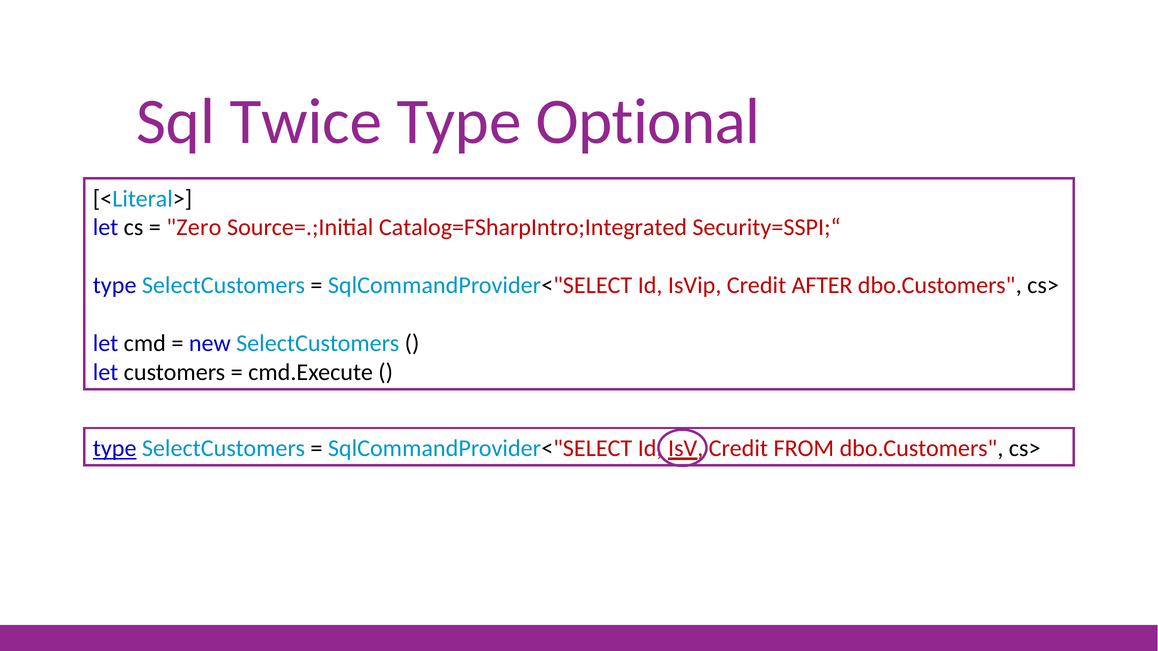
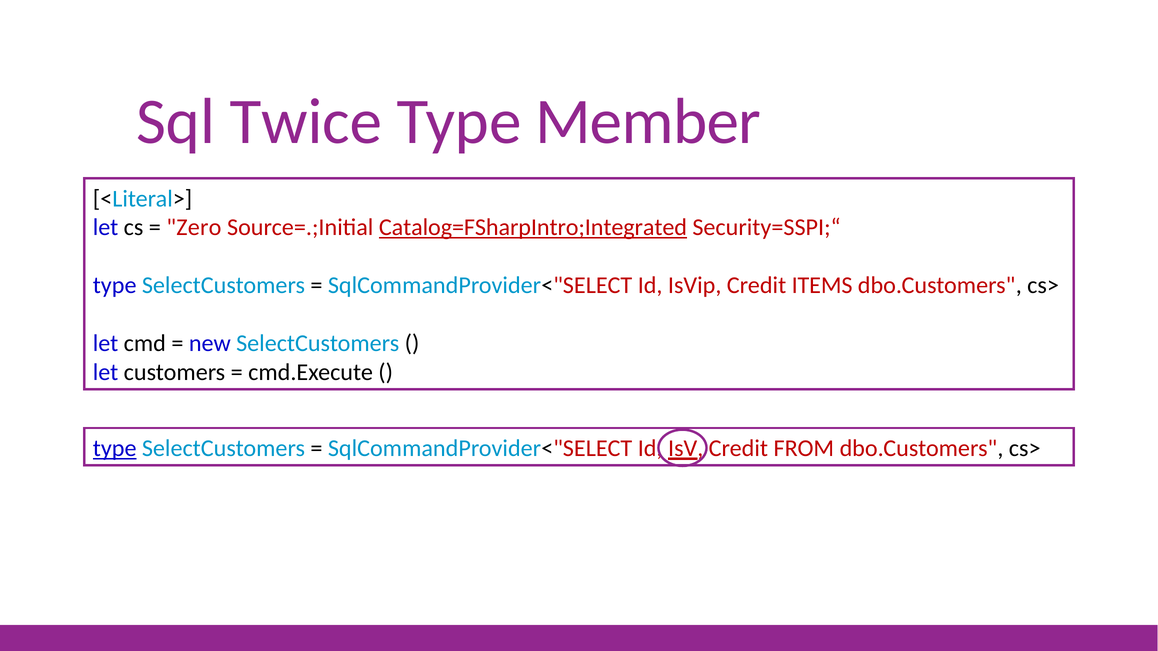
Optional: Optional -> Member
Catalog=FSharpIntro;Integrated underline: none -> present
AFTER: AFTER -> ITEMS
